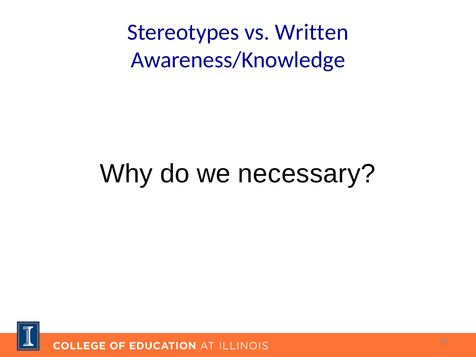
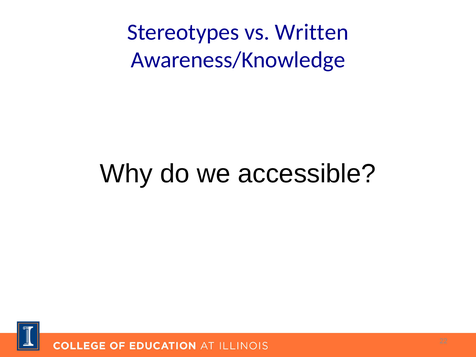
necessary: necessary -> accessible
